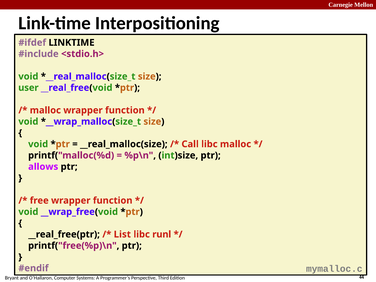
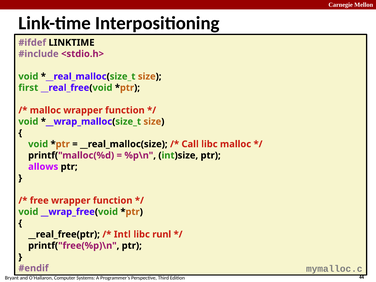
user: user -> first
List: List -> Intl
